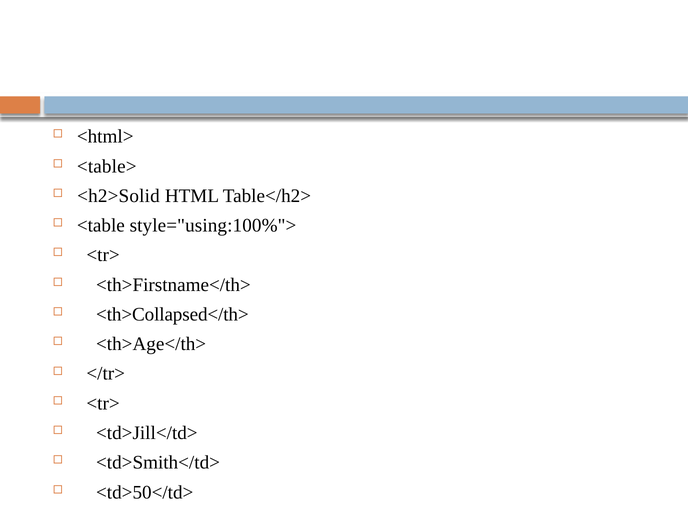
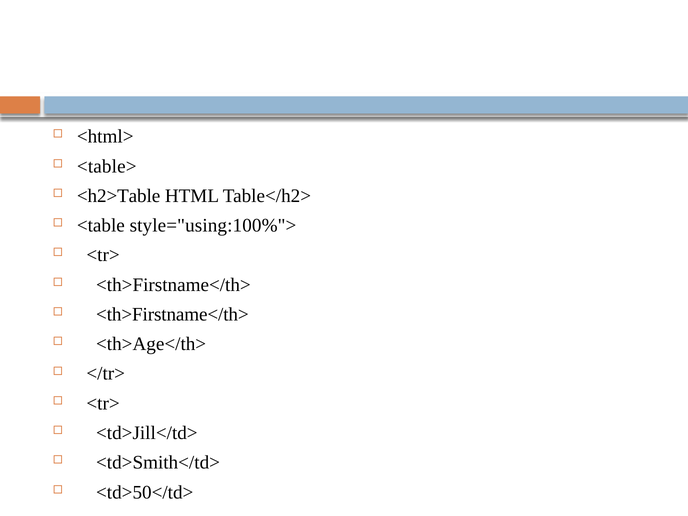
<h2>Solid: <h2>Solid -> <h2>Table
<th>Collapsed</th> at (172, 314): <th>Collapsed</th> -> <th>Firstname</th>
